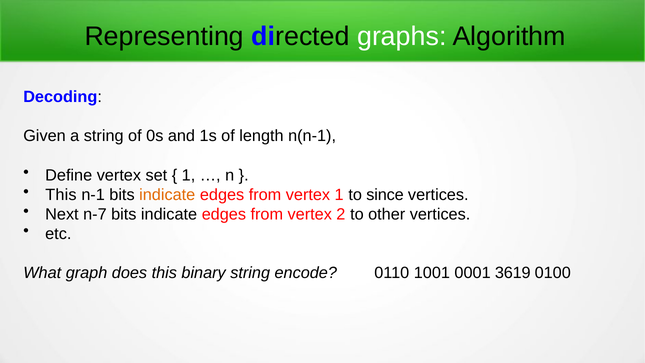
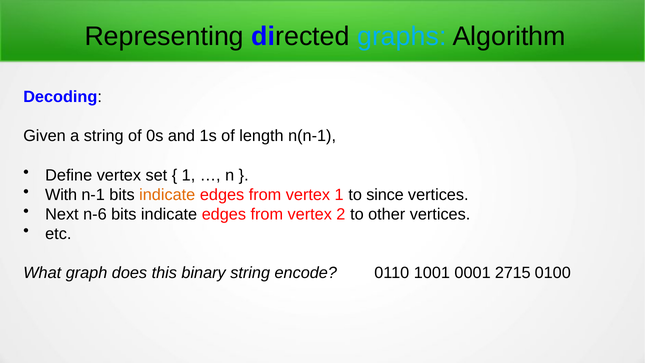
graphs colour: white -> light blue
This at (61, 195): This -> With
n-7: n-7 -> n-6
3619: 3619 -> 2715
